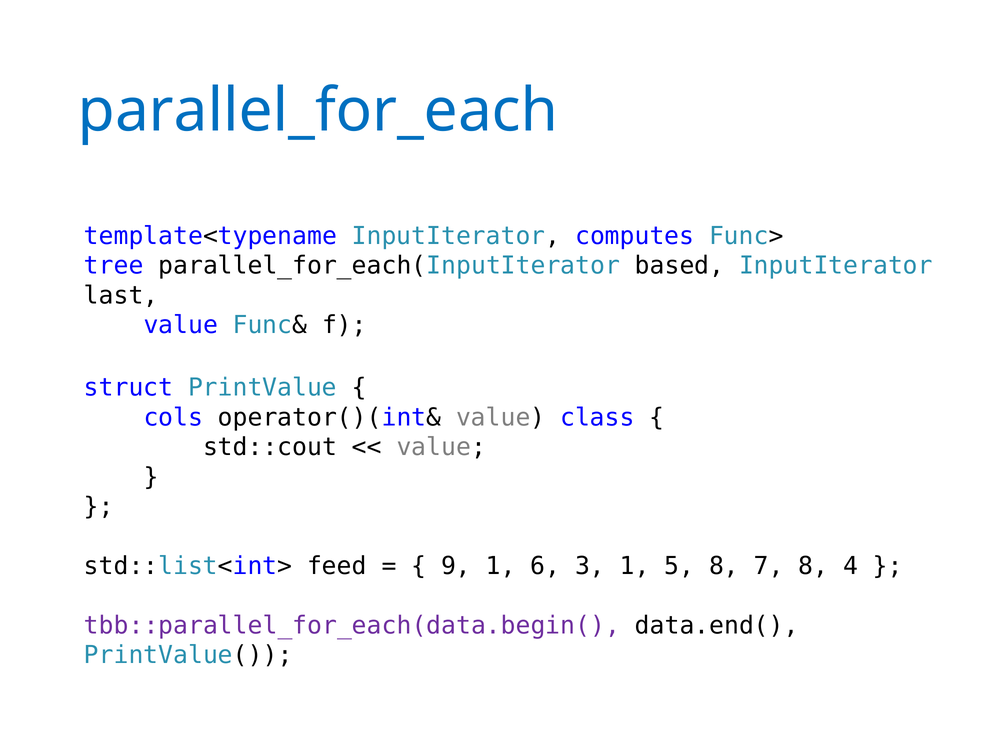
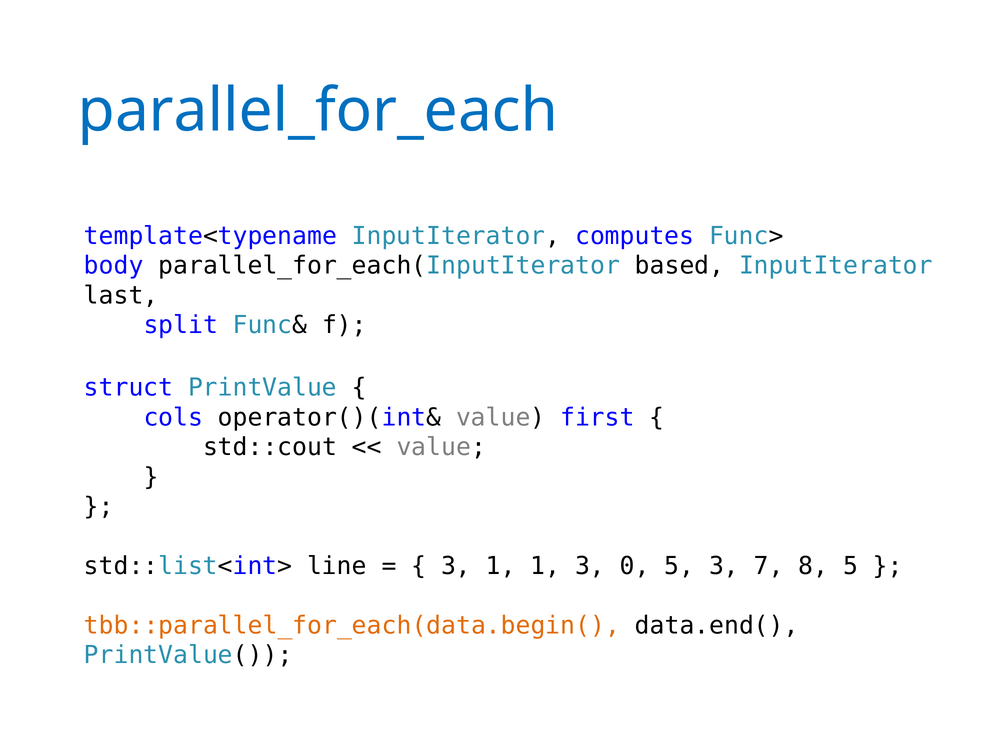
tree: tree -> body
value at (181, 325): value -> split
class: class -> first
feed: feed -> line
9 at (456, 566): 9 -> 3
1 6: 6 -> 1
3 1: 1 -> 0
5 8: 8 -> 3
8 4: 4 -> 5
tbb::parallel_for_each(data.begin( colour: purple -> orange
